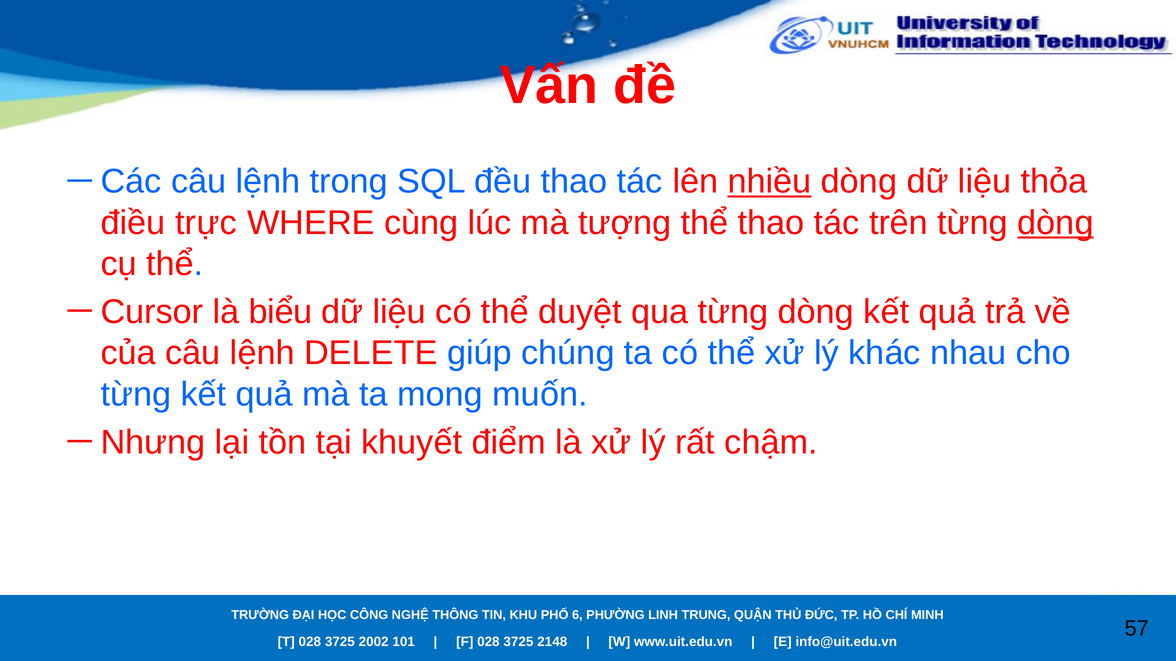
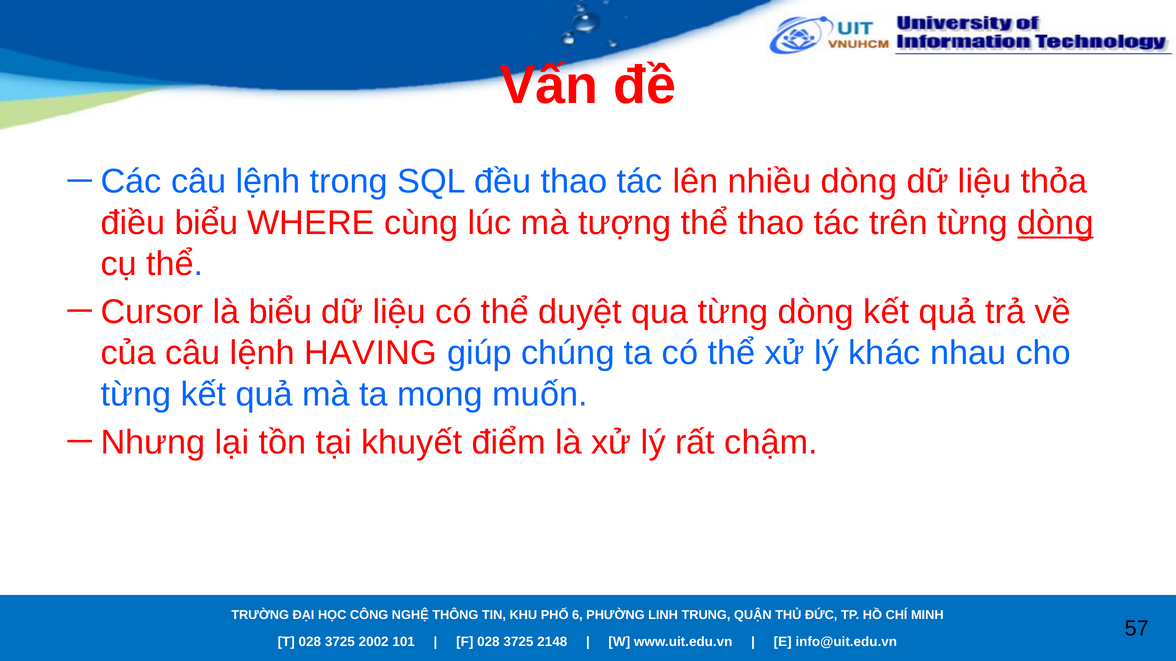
nhiều underline: present -> none
điều trực: trực -> biểu
DELETE: DELETE -> HAVING
